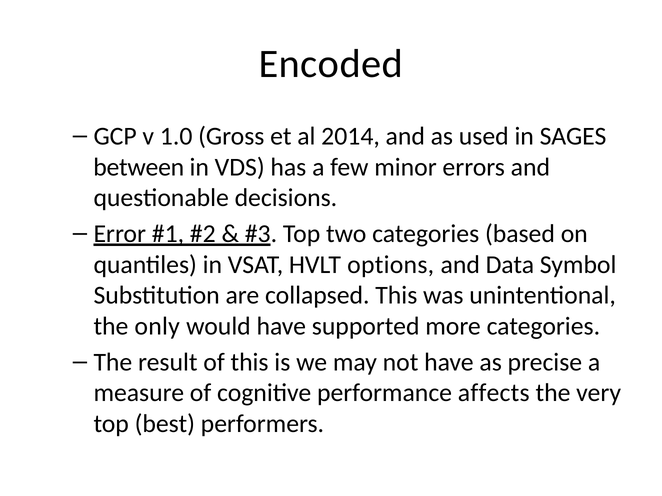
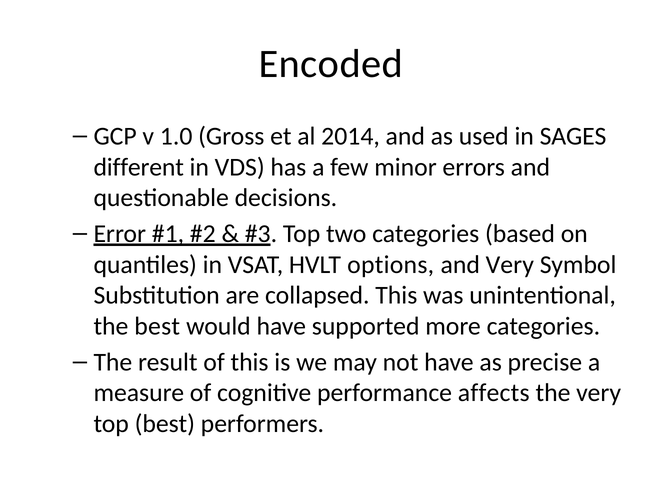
between: between -> different
and Data: Data -> Very
the only: only -> best
